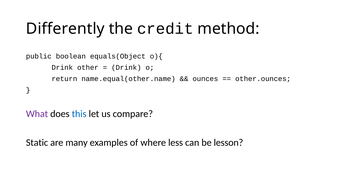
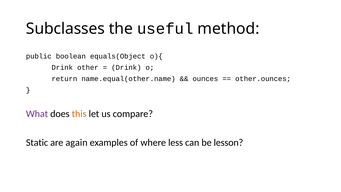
Differently: Differently -> Subclasses
credit: credit -> useful
this colour: blue -> orange
many: many -> again
